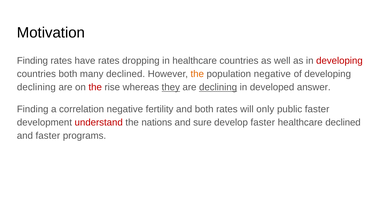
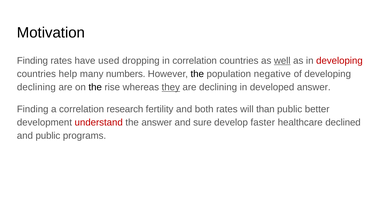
have rates: rates -> used
in healthcare: healthcare -> correlation
well underline: none -> present
countries both: both -> help
many declined: declined -> numbers
the at (197, 74) colour: orange -> black
the at (95, 87) colour: red -> black
declining at (218, 87) underline: present -> none
correlation negative: negative -> research
only: only -> than
public faster: faster -> better
the nations: nations -> answer
and faster: faster -> public
